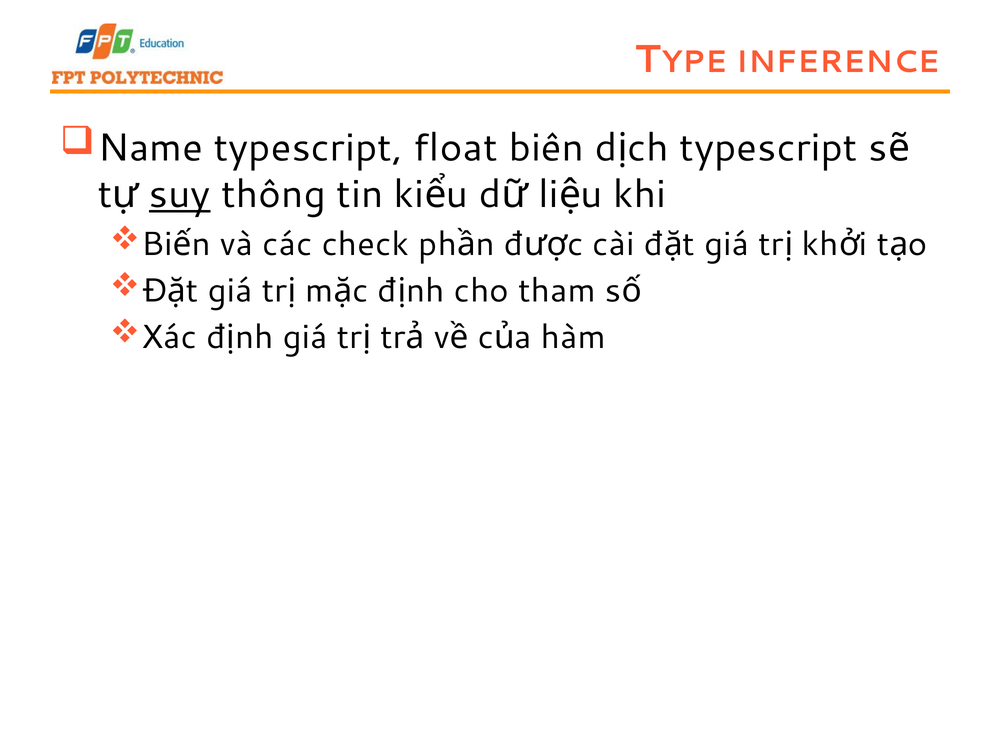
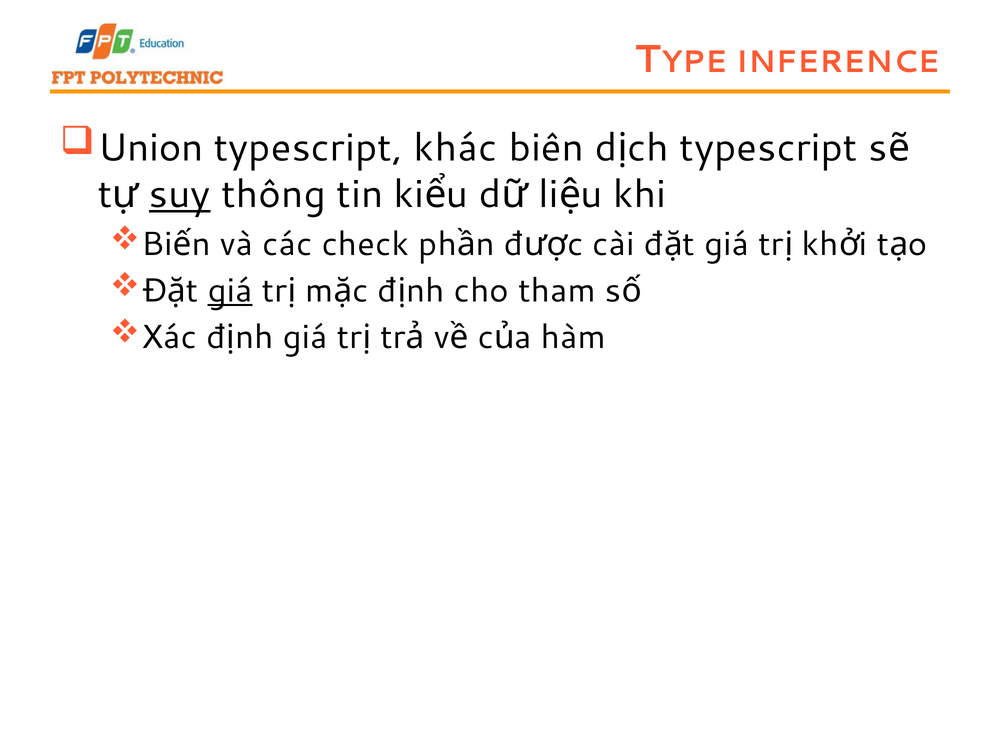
Name: Name -> Union
float: float -> khác
giá at (230, 291) underline: none -> present
